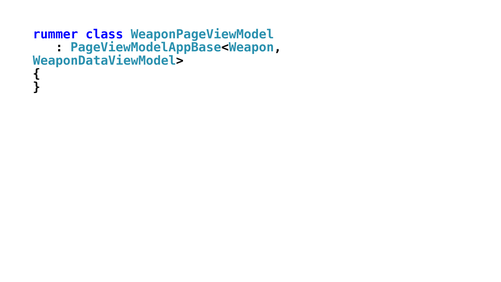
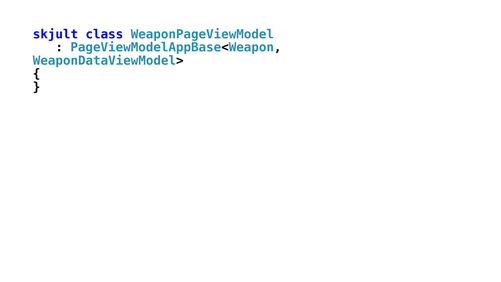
rummer: rummer -> skjult
